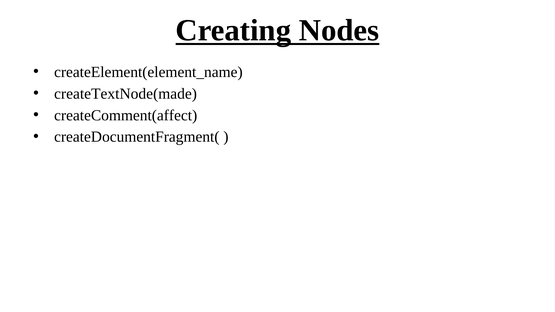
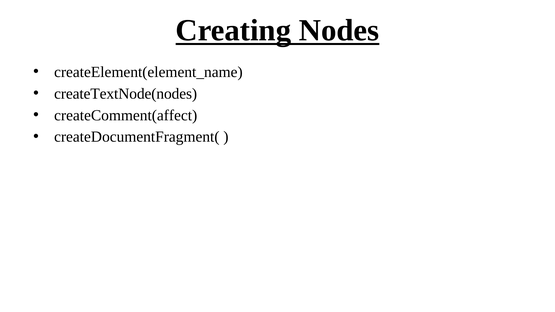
createTextNode(made: createTextNode(made -> createTextNode(nodes
